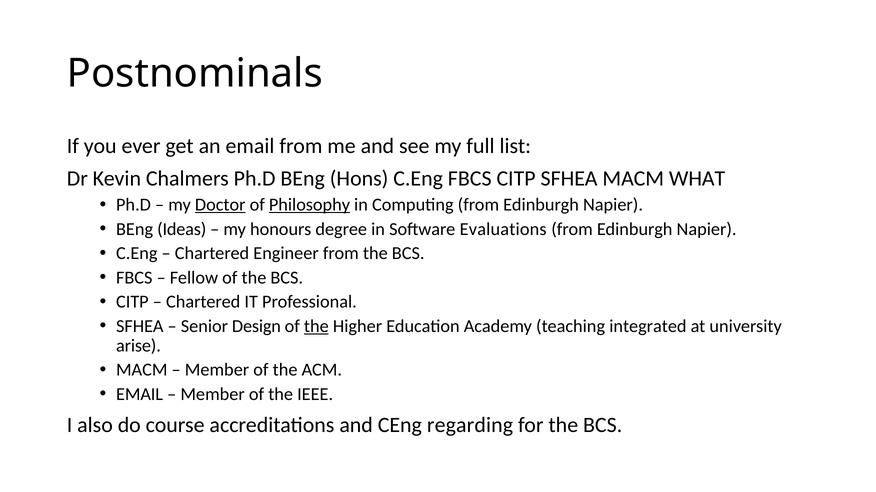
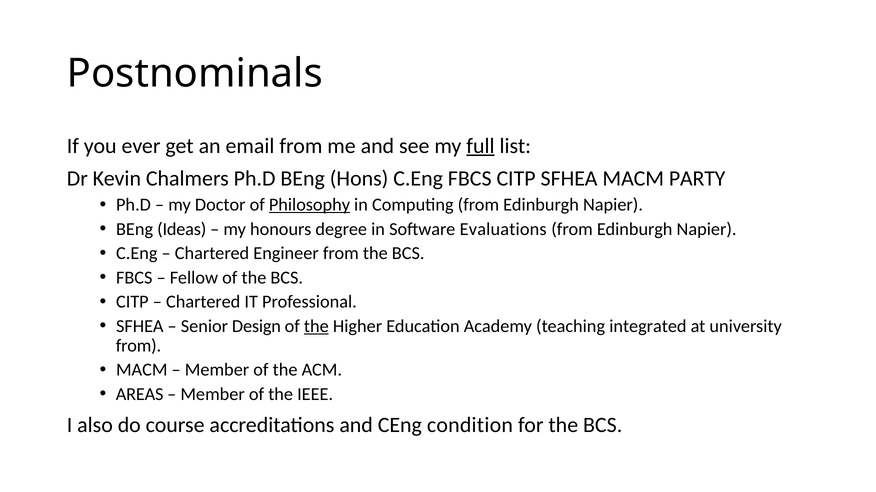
full underline: none -> present
WHAT: WHAT -> PARTY
Doctor underline: present -> none
arise at (138, 346): arise -> from
EMAIL at (140, 395): EMAIL -> AREAS
regarding: regarding -> condition
